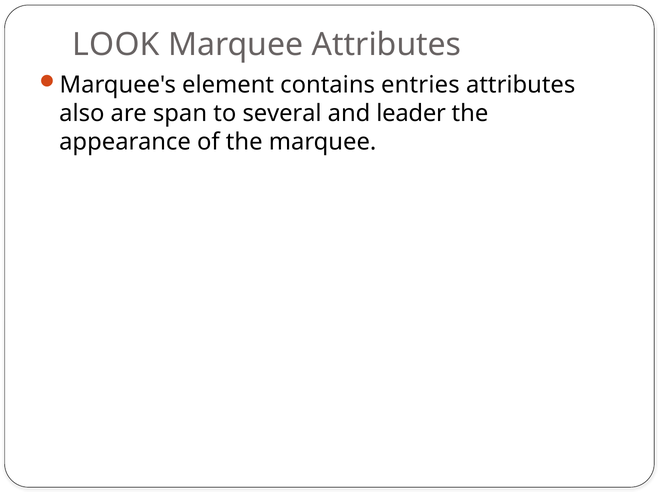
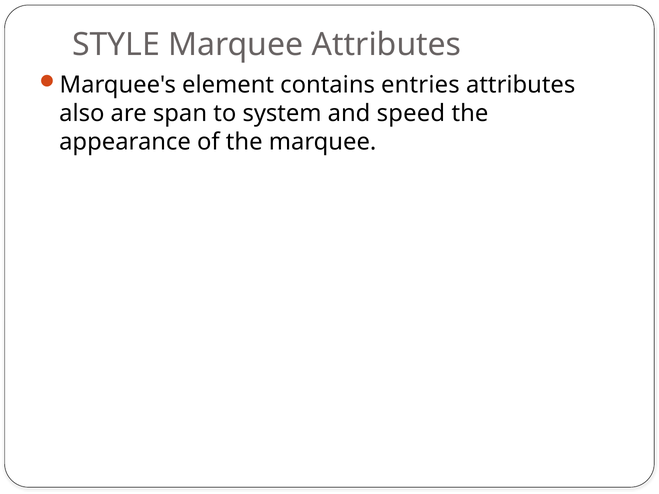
LOOK: LOOK -> STYLE
several: several -> system
leader: leader -> speed
